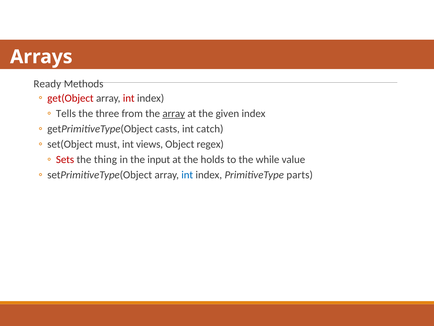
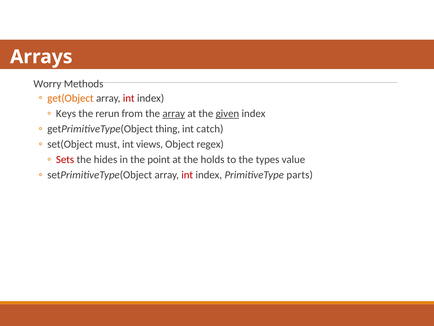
Ready: Ready -> Worry
get(Object colour: red -> orange
Tells: Tells -> Keys
three: three -> rerun
given underline: none -> present
casts: casts -> thing
thing: thing -> hides
input: input -> point
while: while -> types
int at (187, 175) colour: blue -> red
